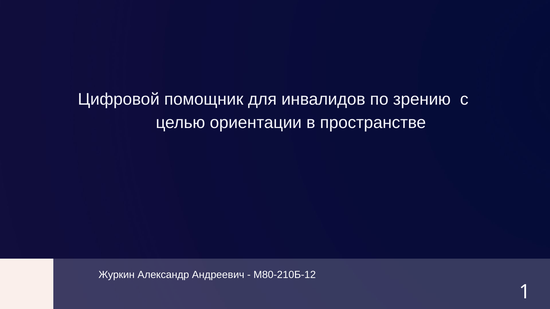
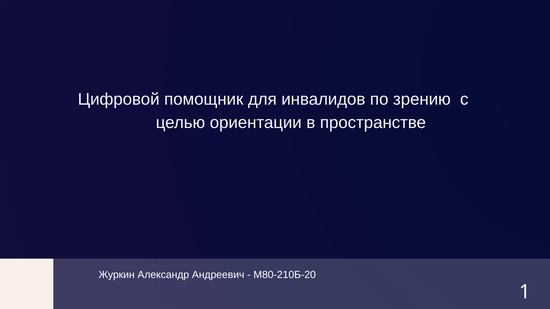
М80-210Б-12: М80-210Б-12 -> М80-210Б-20
